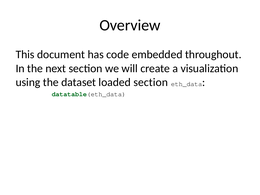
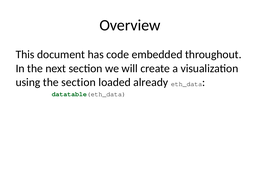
the dataset: dataset -> section
loaded section: section -> already
